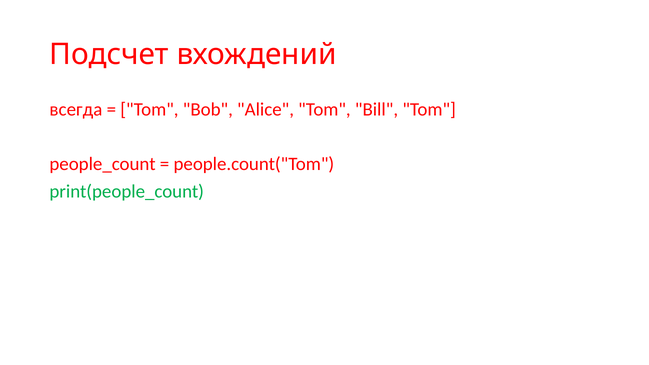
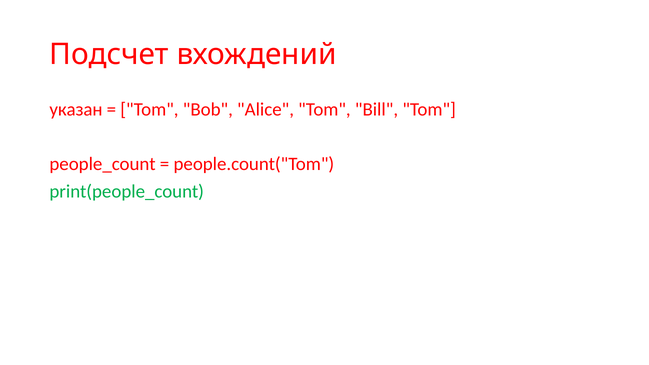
всегда: всегда -> указан
